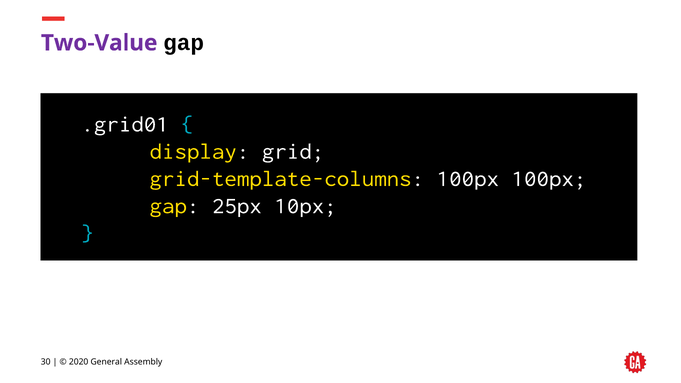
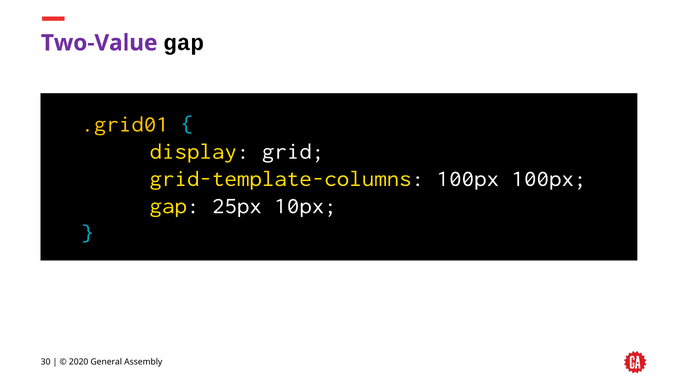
.grid01 colour: white -> yellow
